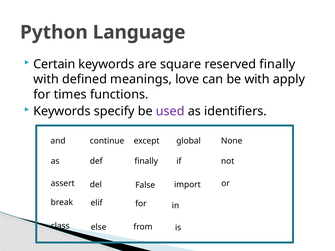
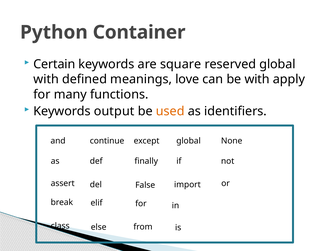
Language: Language -> Container
reserved finally: finally -> global
times: times -> many
specify: specify -> output
used colour: purple -> orange
